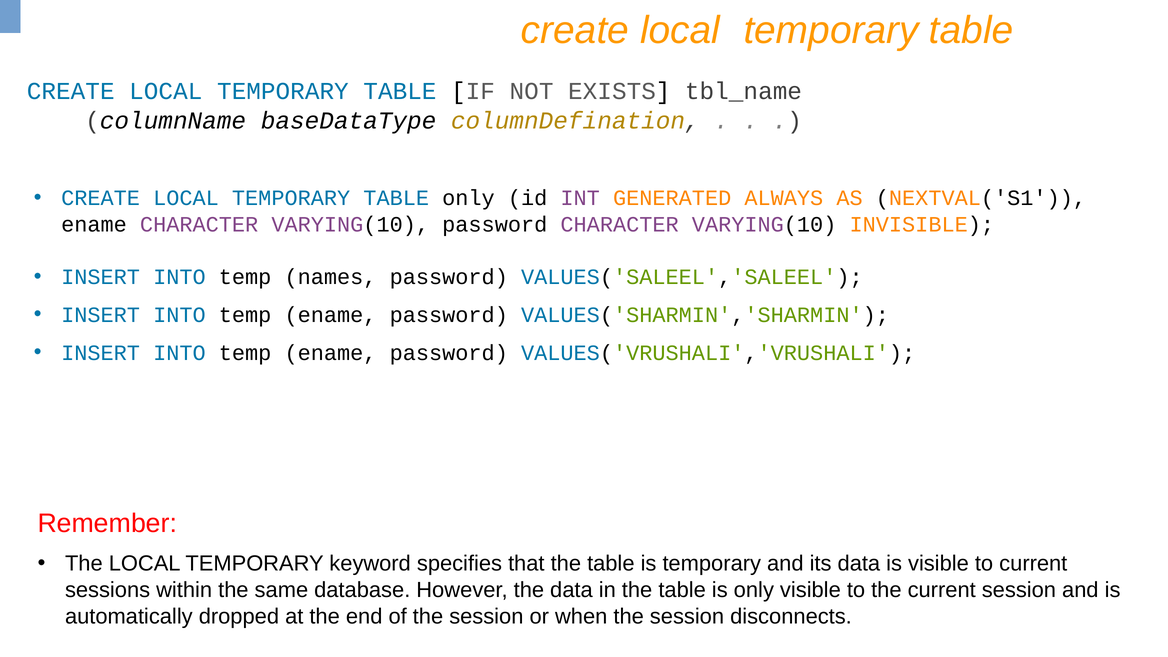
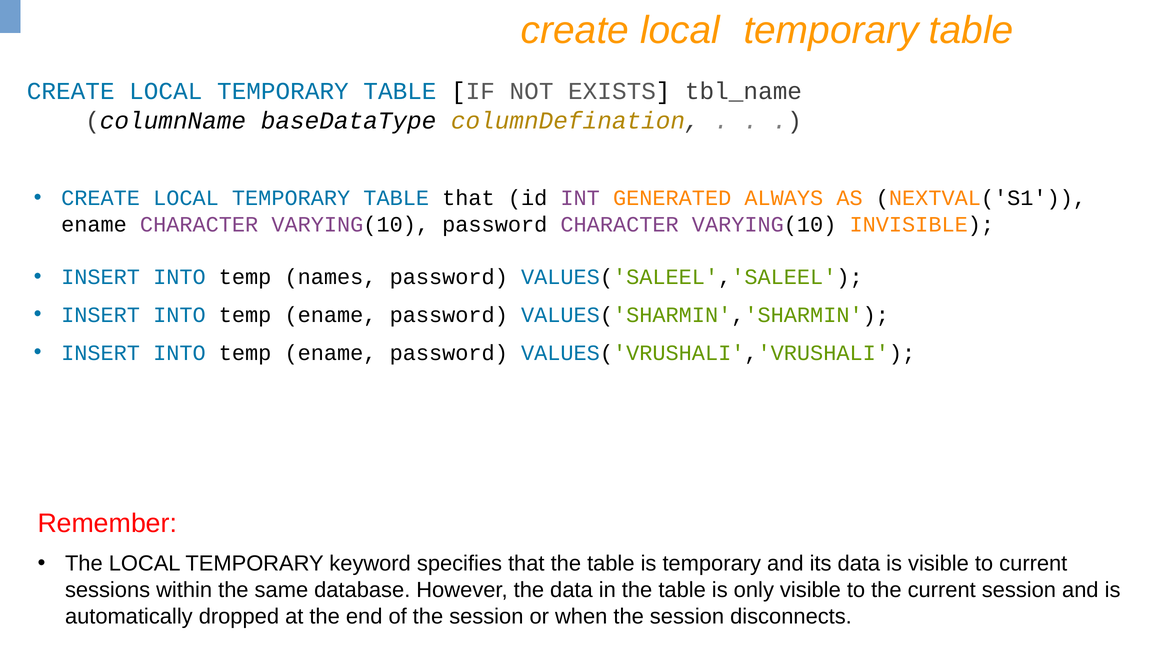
TABLE only: only -> that
